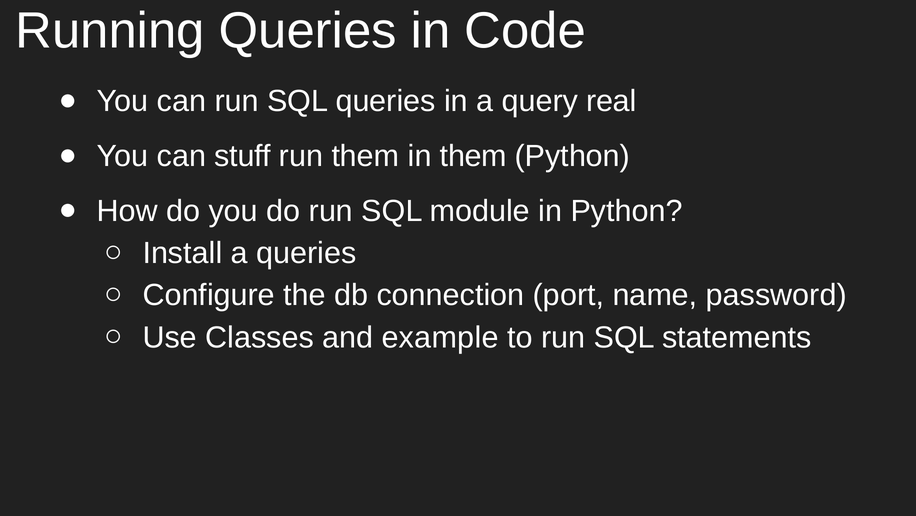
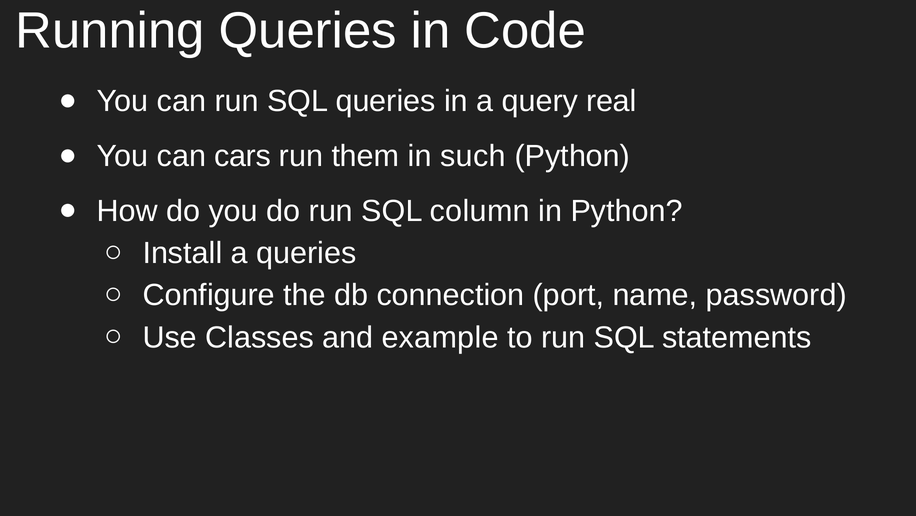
stuff: stuff -> cars
in them: them -> such
module: module -> column
